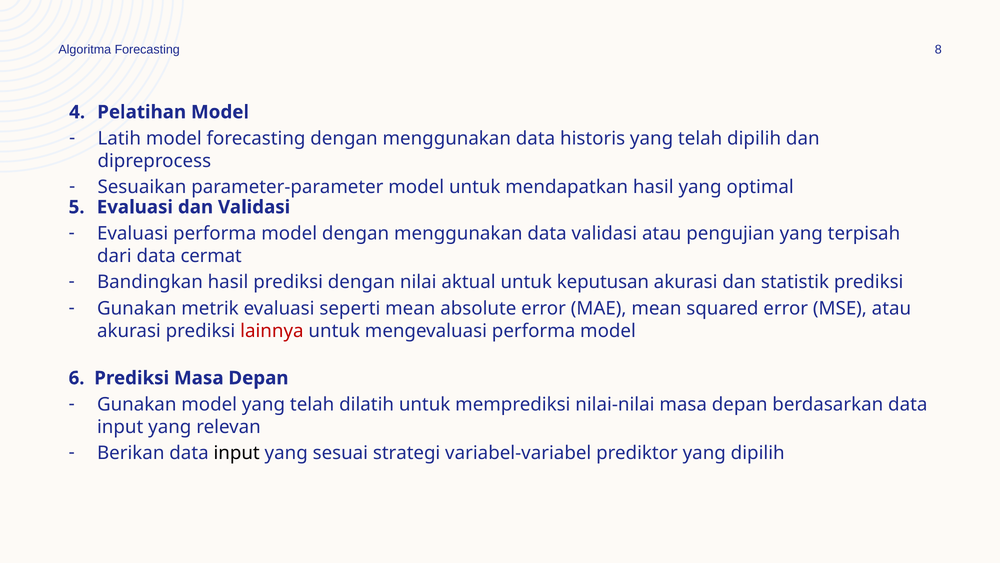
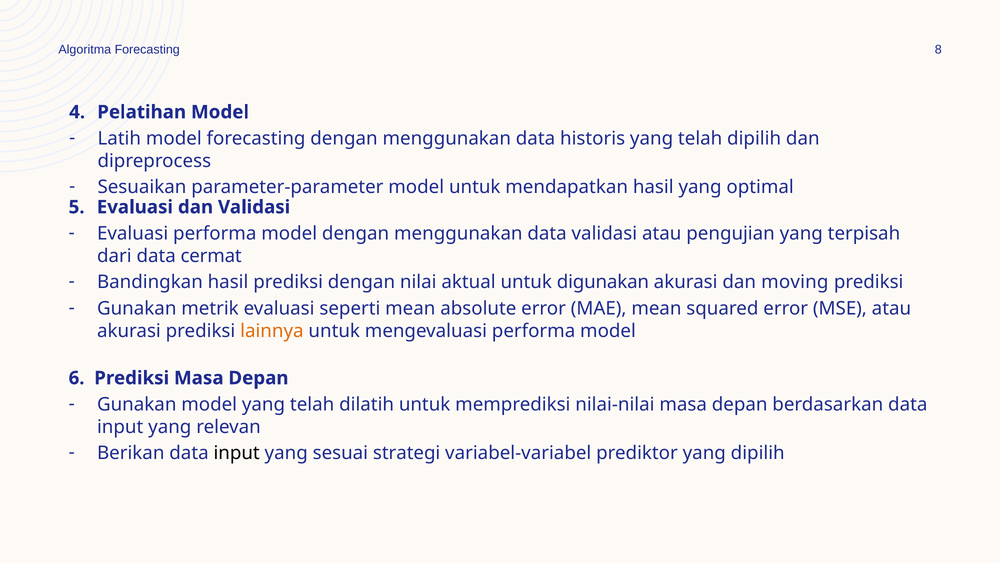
keputusan: keputusan -> digunakan
statistik: statistik -> moving
lainnya colour: red -> orange
